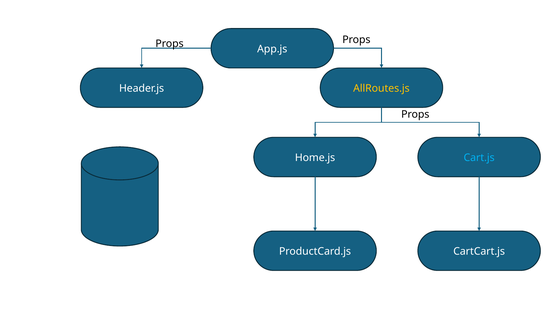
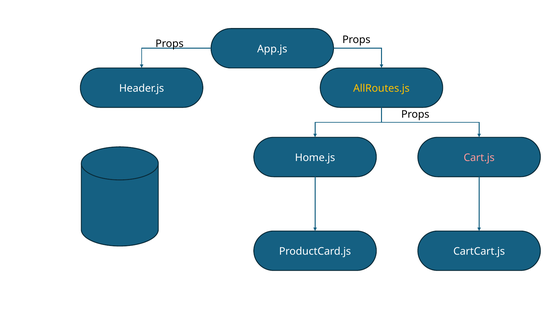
Cart.js colour: light blue -> pink
